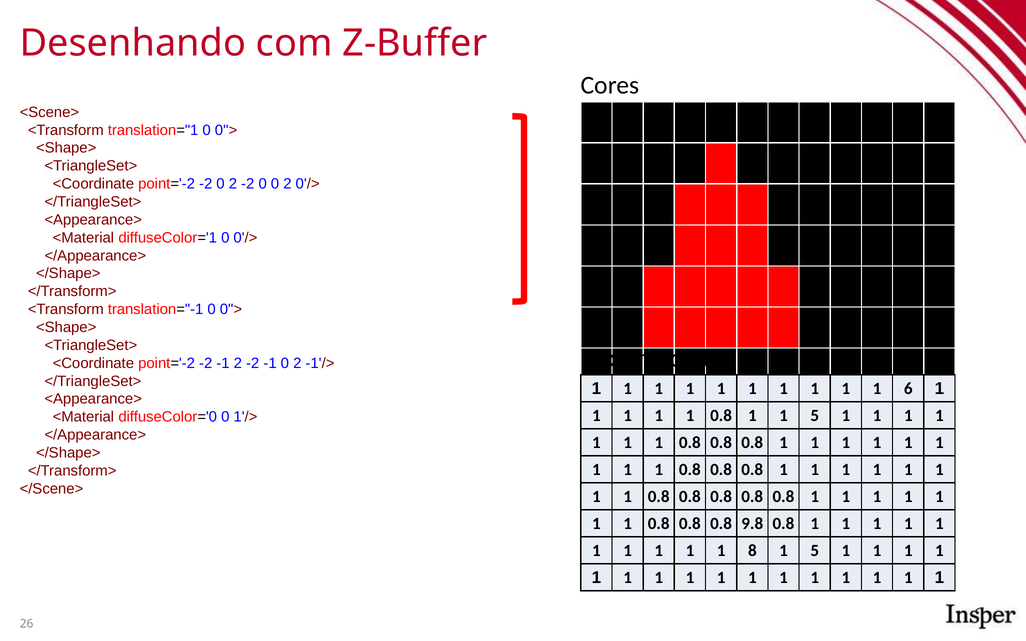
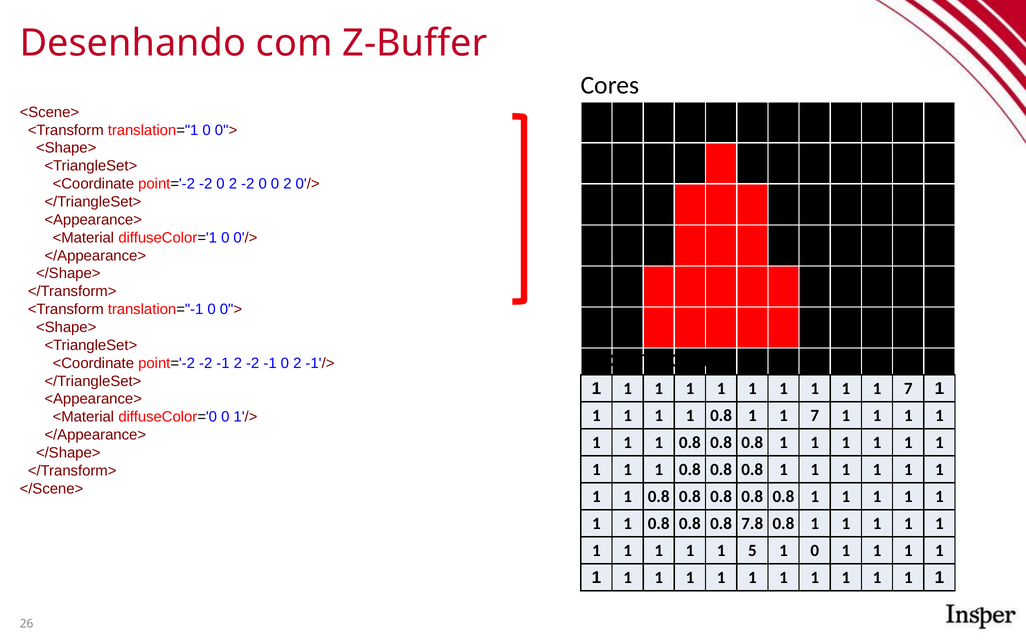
1 1 1 6: 6 -> 7
0.8 1 1 5: 5 -> 7
9.8: 9.8 -> 7.8
8: 8 -> 5
5 at (815, 551): 5 -> 0
